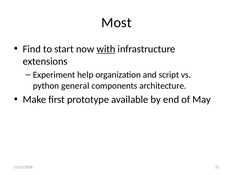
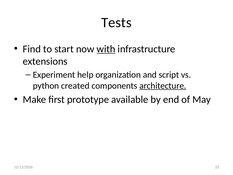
Most: Most -> Tests
general: general -> created
architecture underline: none -> present
